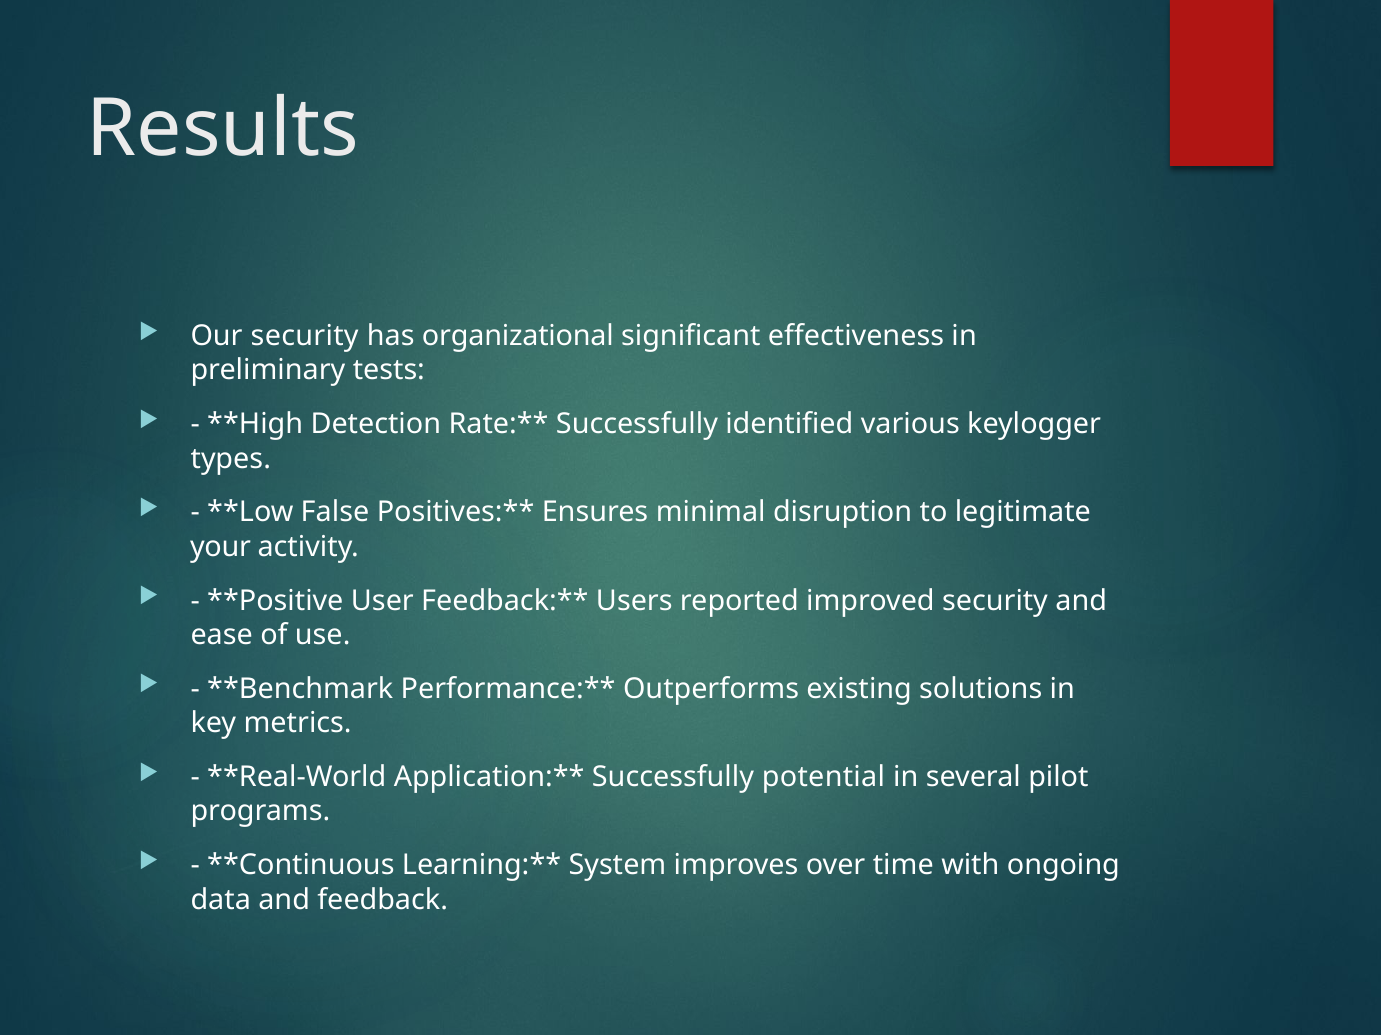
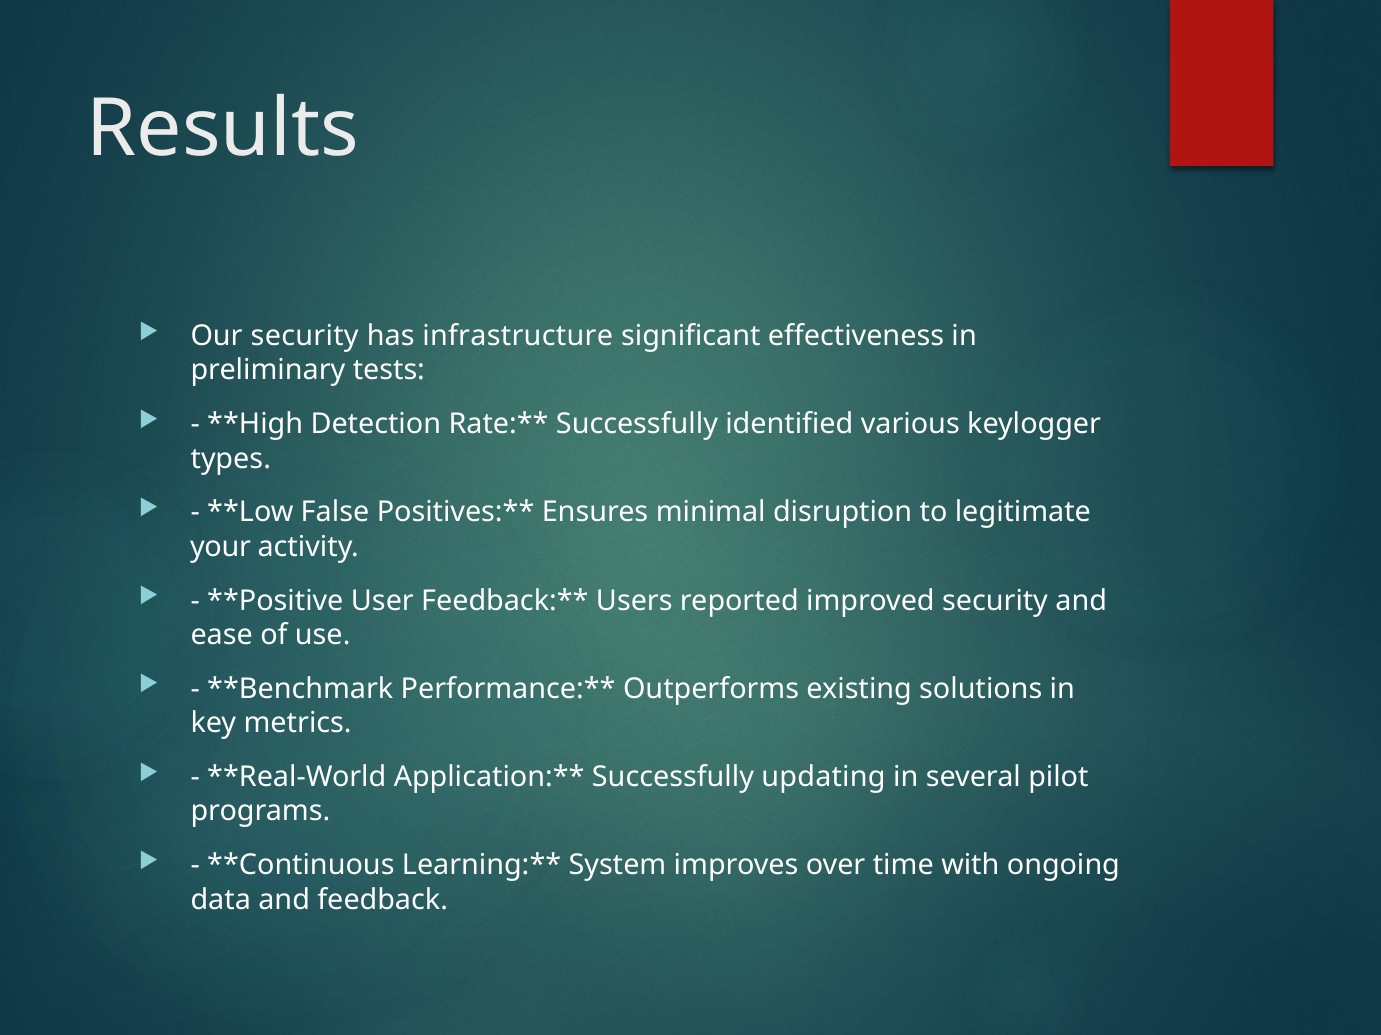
organizational: organizational -> infrastructure
potential: potential -> updating
